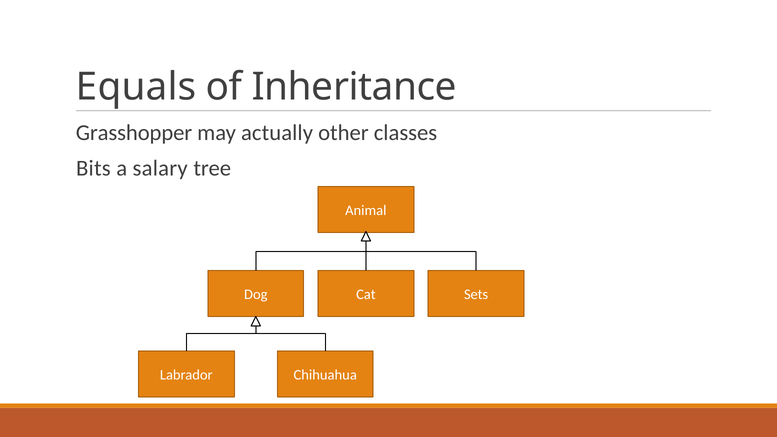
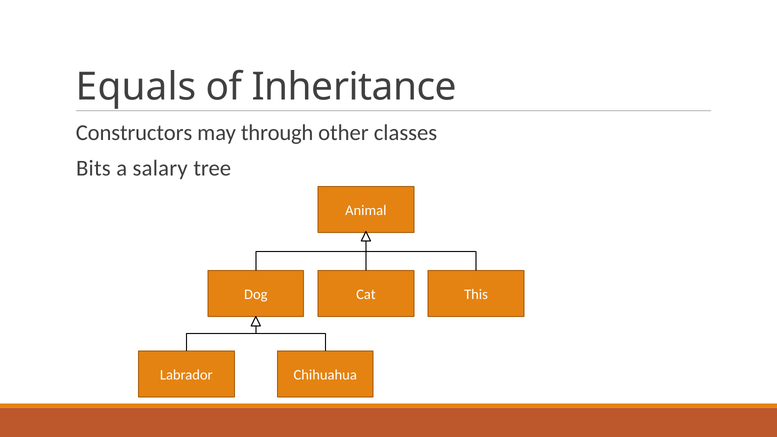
Grasshopper: Grasshopper -> Constructors
actually: actually -> through
Sets: Sets -> This
